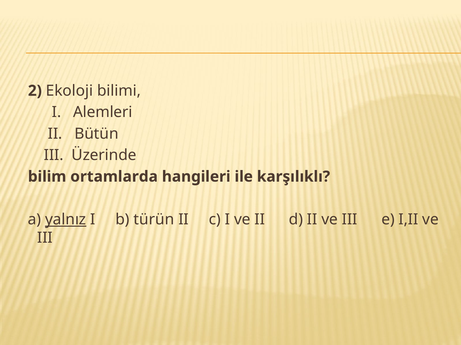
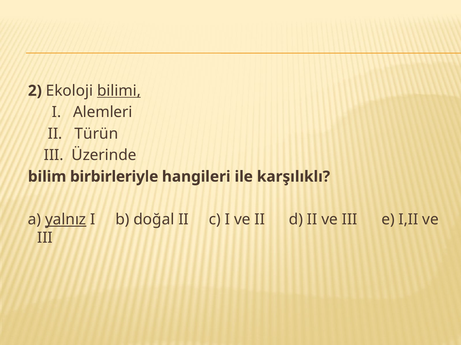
bilimi underline: none -> present
Bütün: Bütün -> Türün
ortamlarda: ortamlarda -> birbirleriyle
türün: türün -> doğal
